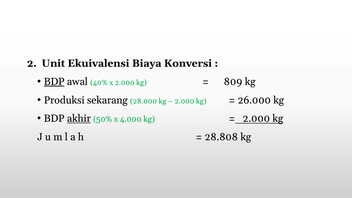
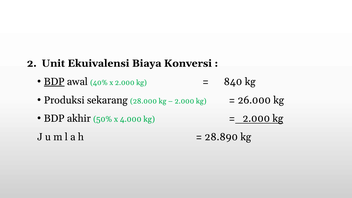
809: 809 -> 840
akhir underline: present -> none
28.808: 28.808 -> 28.890
